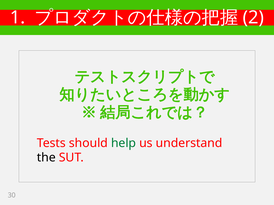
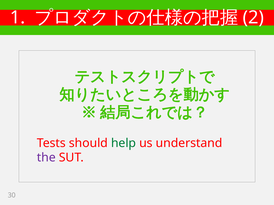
the colour: black -> purple
